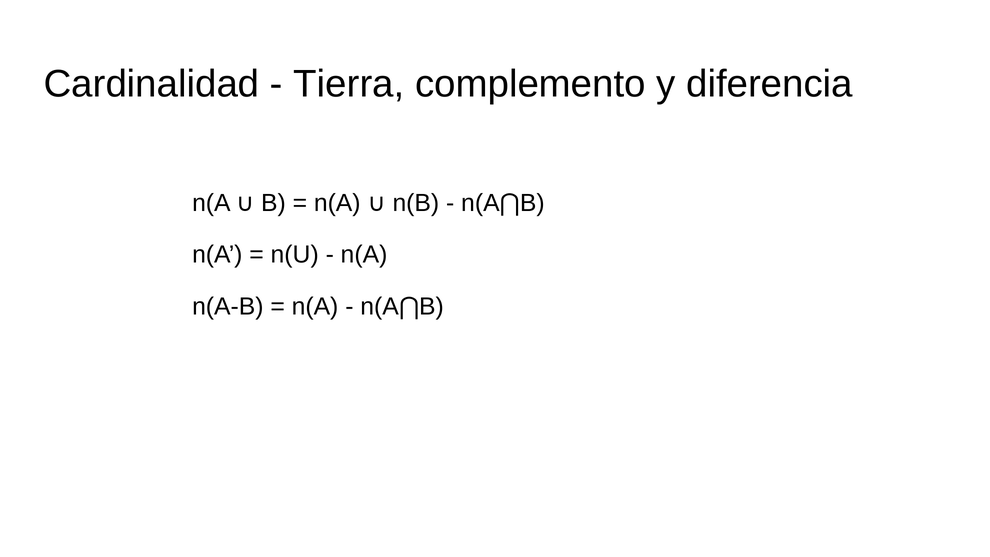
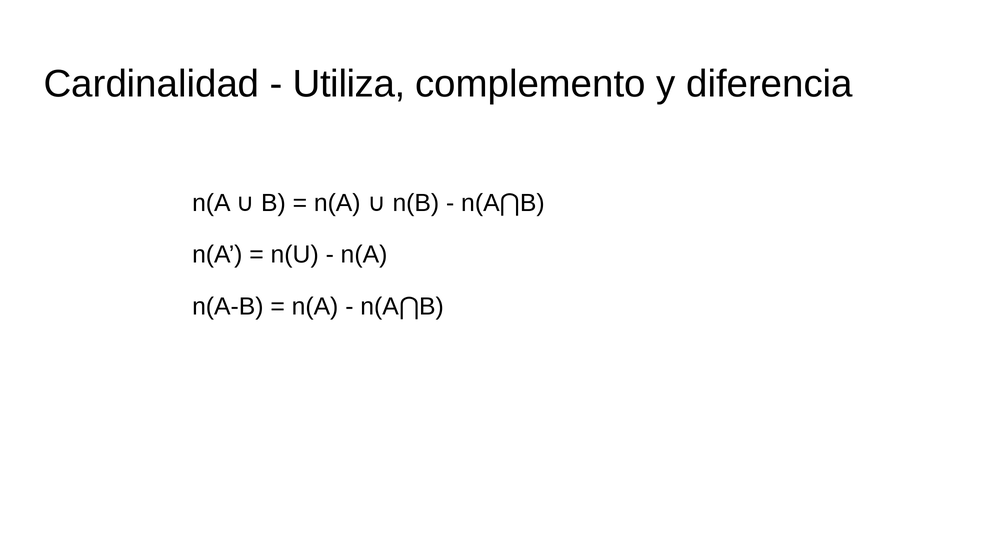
Tierra: Tierra -> Utiliza
